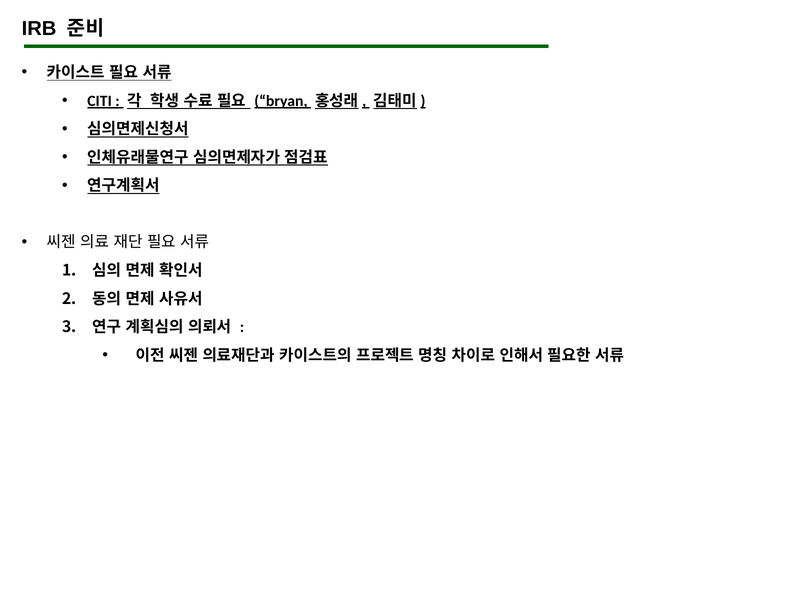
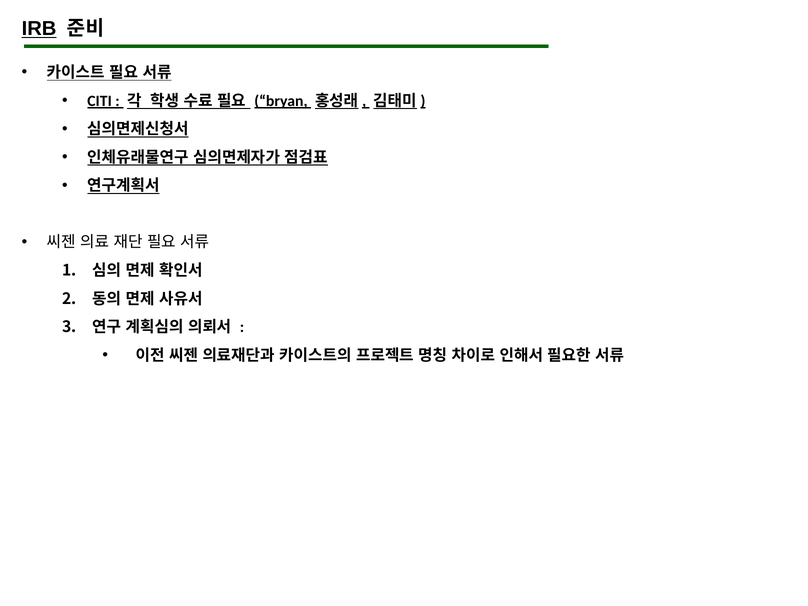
IRB underline: none -> present
